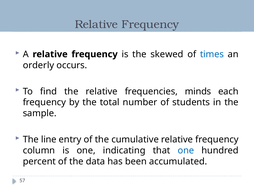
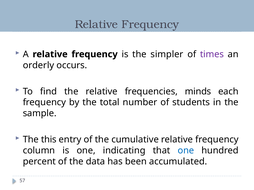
skewed: skewed -> simpler
times colour: blue -> purple
line: line -> this
